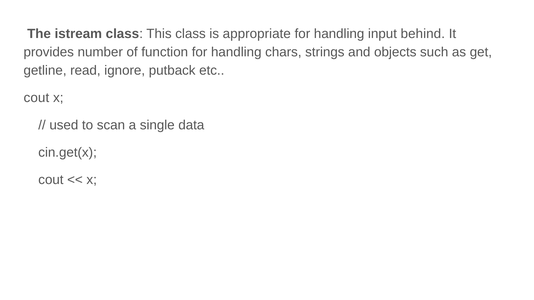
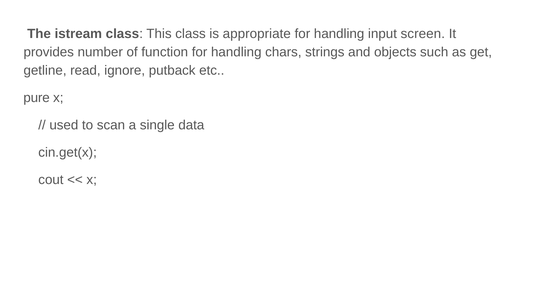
behind: behind -> screen
cout at (36, 98): cout -> pure
